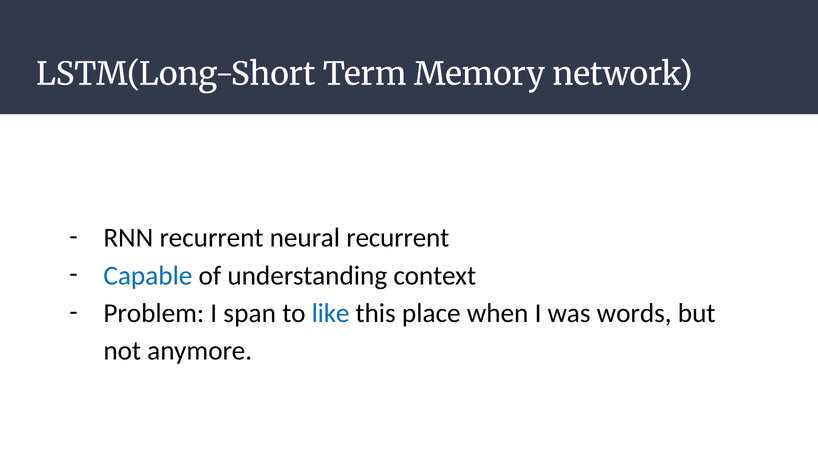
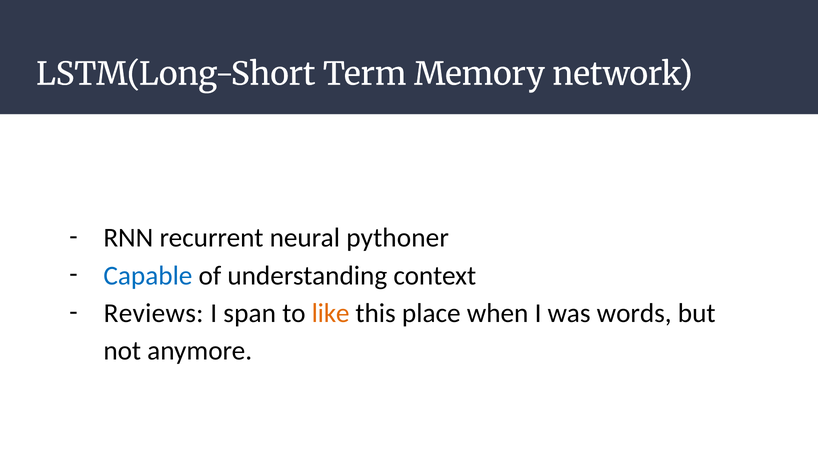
neural recurrent: recurrent -> pythoner
Problem: Problem -> Reviews
like colour: blue -> orange
